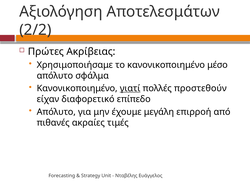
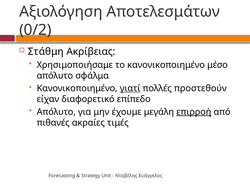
2/2: 2/2 -> 0/2
Πρώτες: Πρώτες -> Στάθμη
επιρροή underline: none -> present
